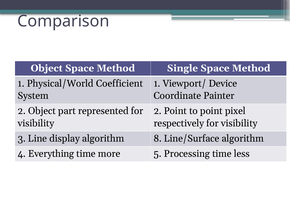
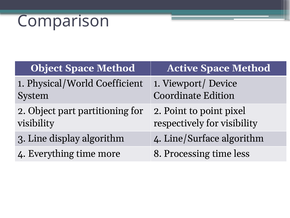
Single: Single -> Active
Painter: Painter -> Edition
represented: represented -> partitioning
display algorithm 8: 8 -> 4
5: 5 -> 8
